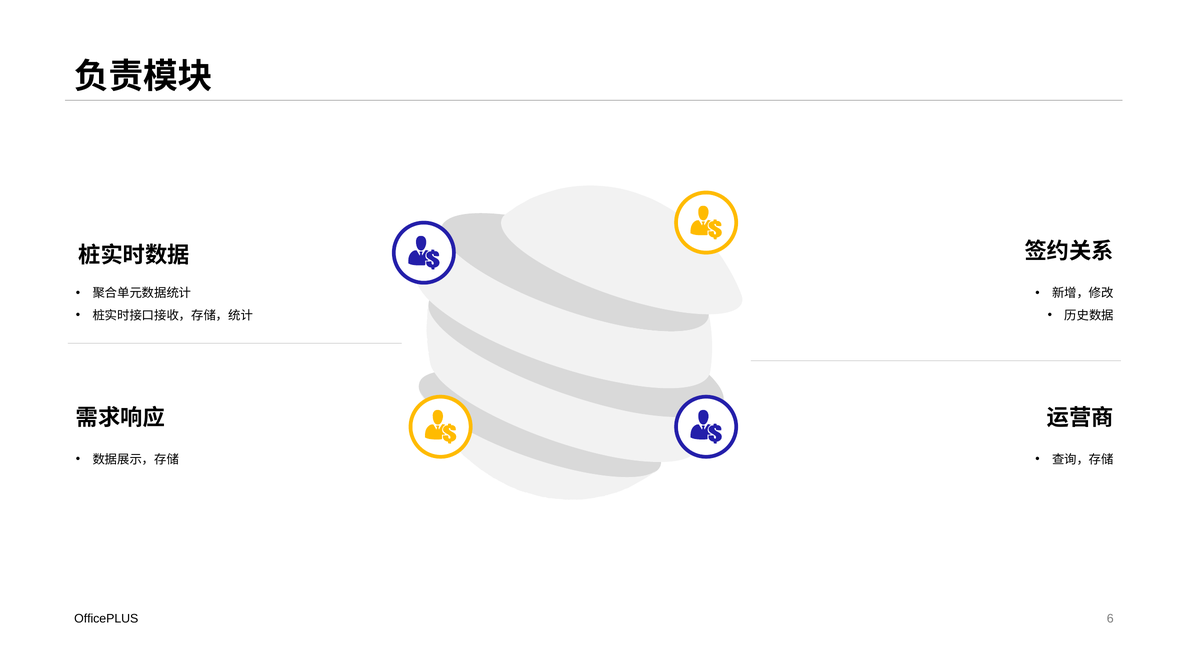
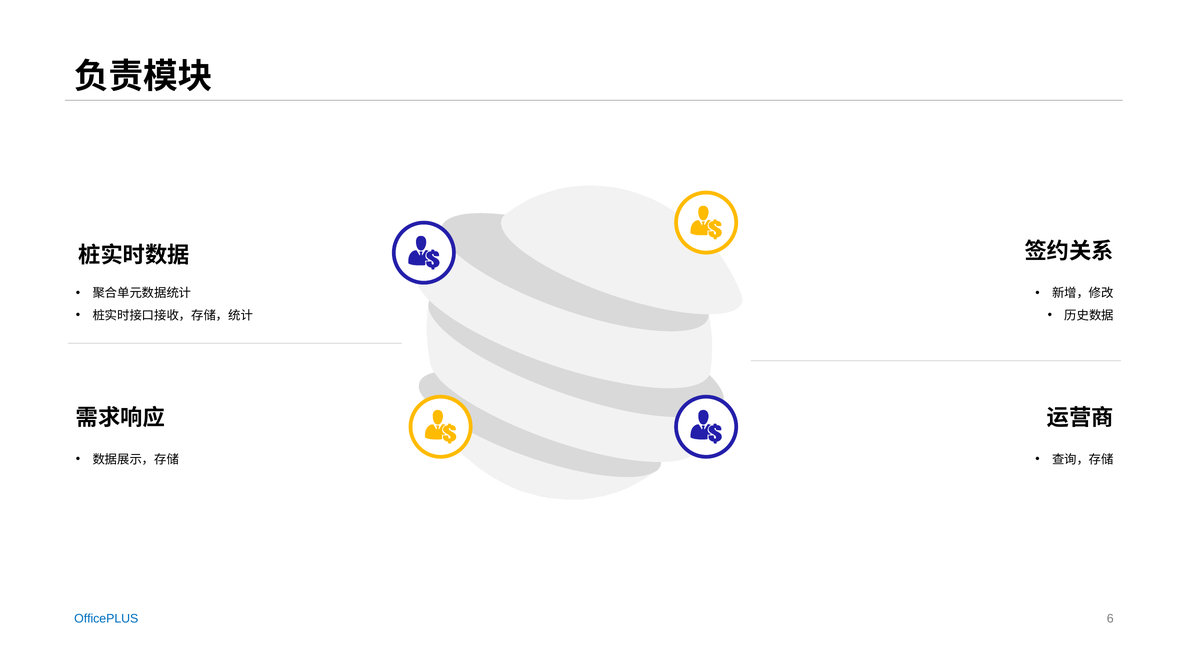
OfficePLUS colour: black -> blue
